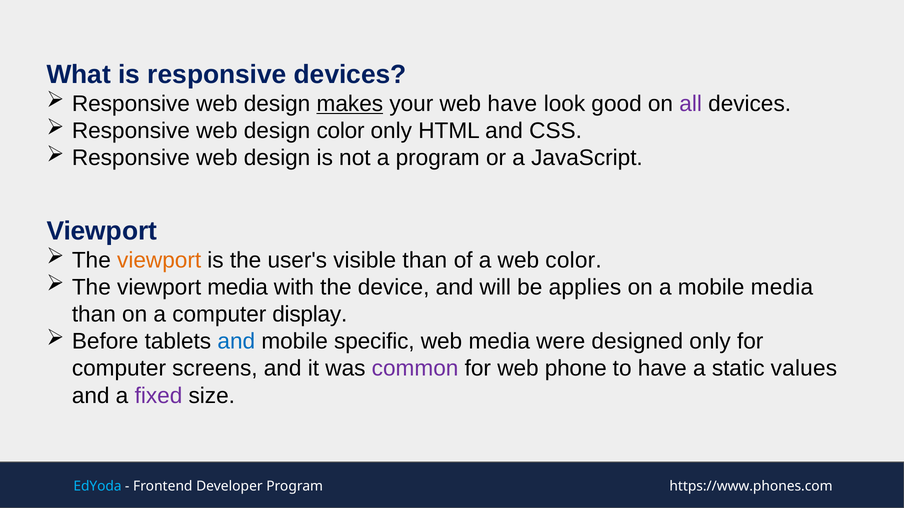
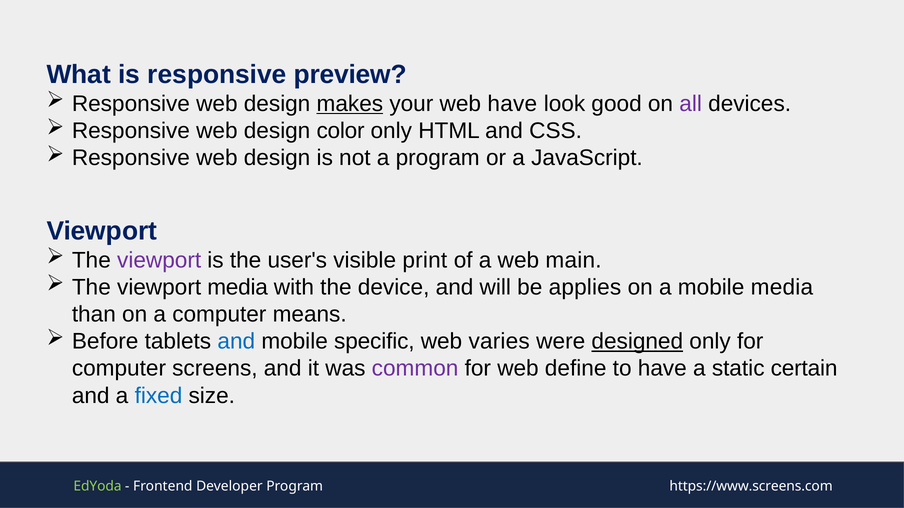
responsive devices: devices -> preview
viewport at (159, 260) colour: orange -> purple
visible than: than -> print
web color: color -> main
display: display -> means
web media: media -> varies
designed underline: none -> present
phone: phone -> define
values: values -> certain
fixed colour: purple -> blue
EdYoda colour: light blue -> light green
https://www.phones.com: https://www.phones.com -> https://www.screens.com
